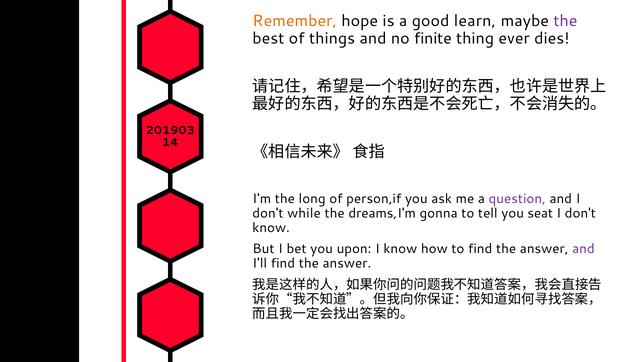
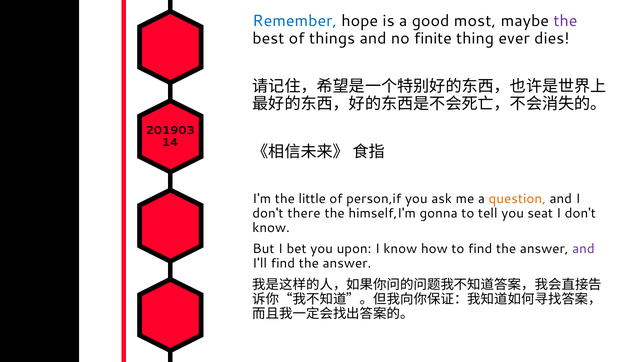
Remember colour: orange -> blue
learn: learn -> most
long: long -> little
question colour: purple -> orange
while: while -> there
dreams,I'm: dreams,I'm -> himself,I'm
